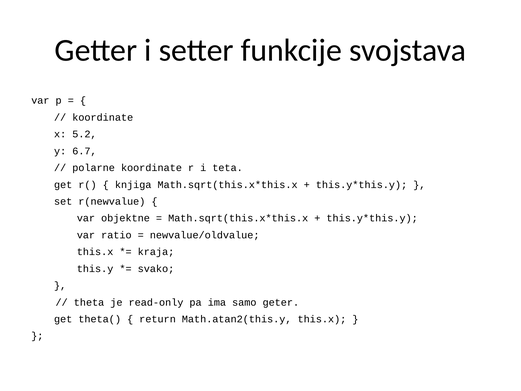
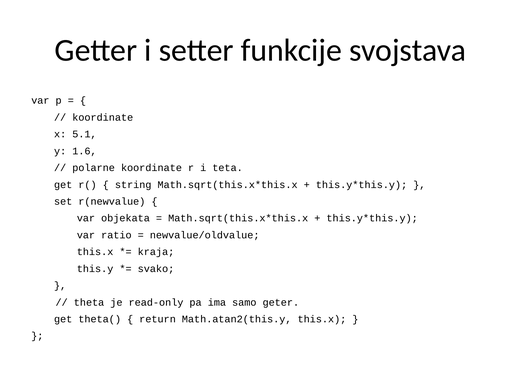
5.2: 5.2 -> 5.1
6.7: 6.7 -> 1.6
knjiga: knjiga -> string
objektne: objektne -> objekata
